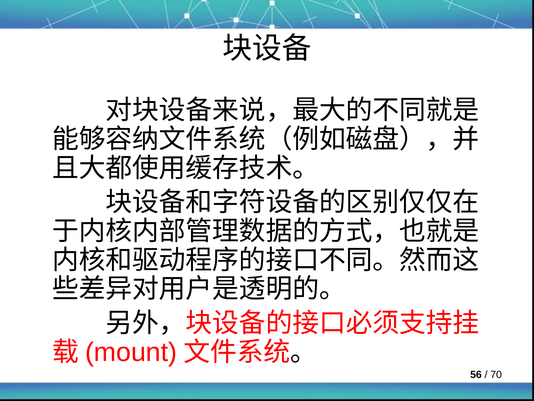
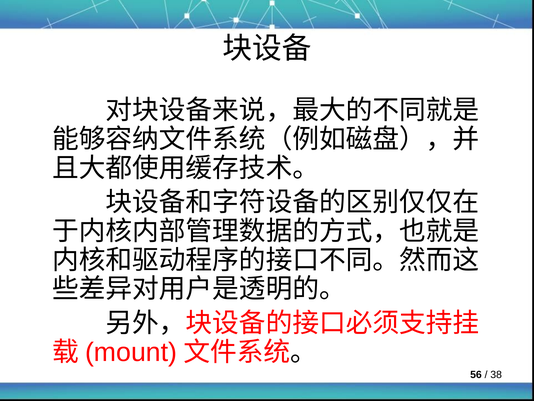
70: 70 -> 38
